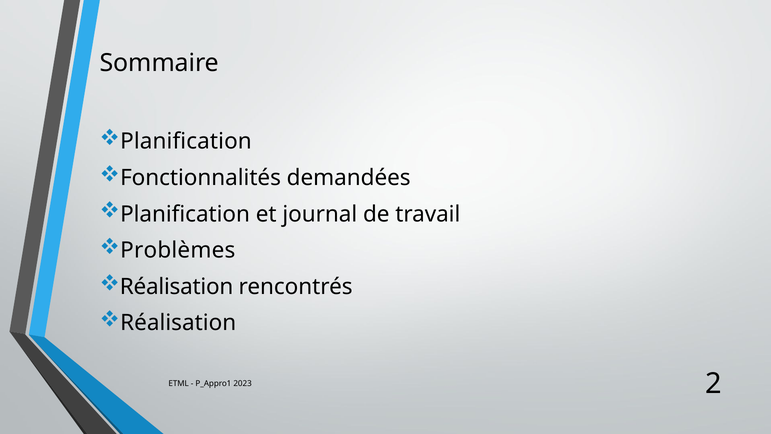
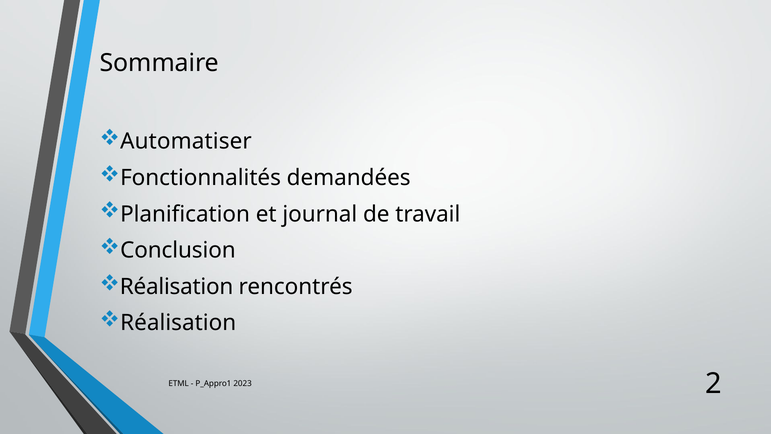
Planification at (186, 141): Planification -> Automatiser
Problèmes: Problèmes -> Conclusion
